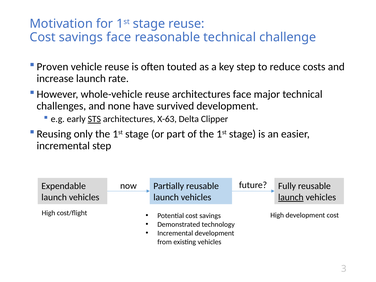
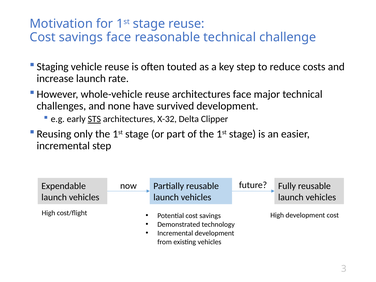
Proven: Proven -> Staging
X-63: X-63 -> X-32
launch at (291, 197) underline: present -> none
